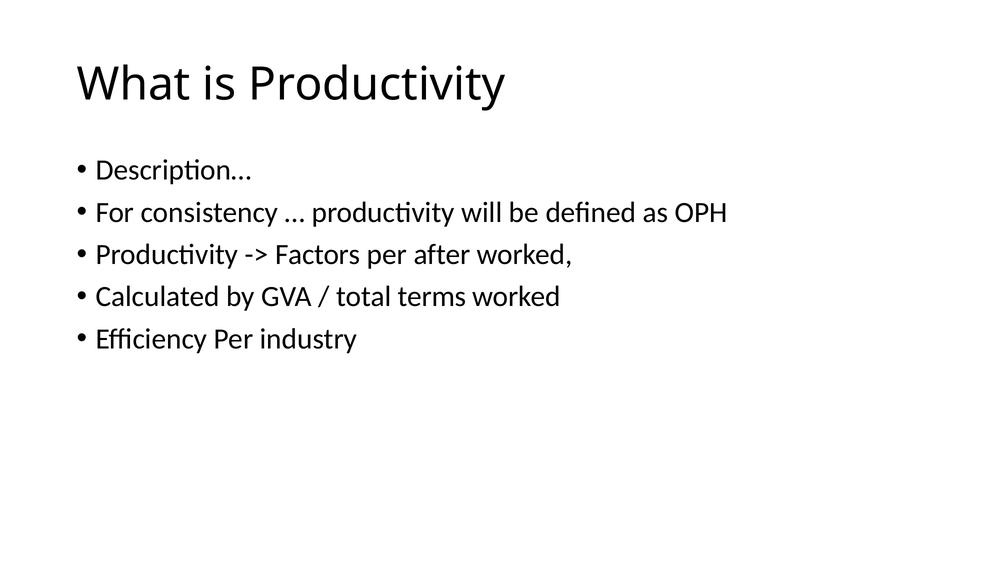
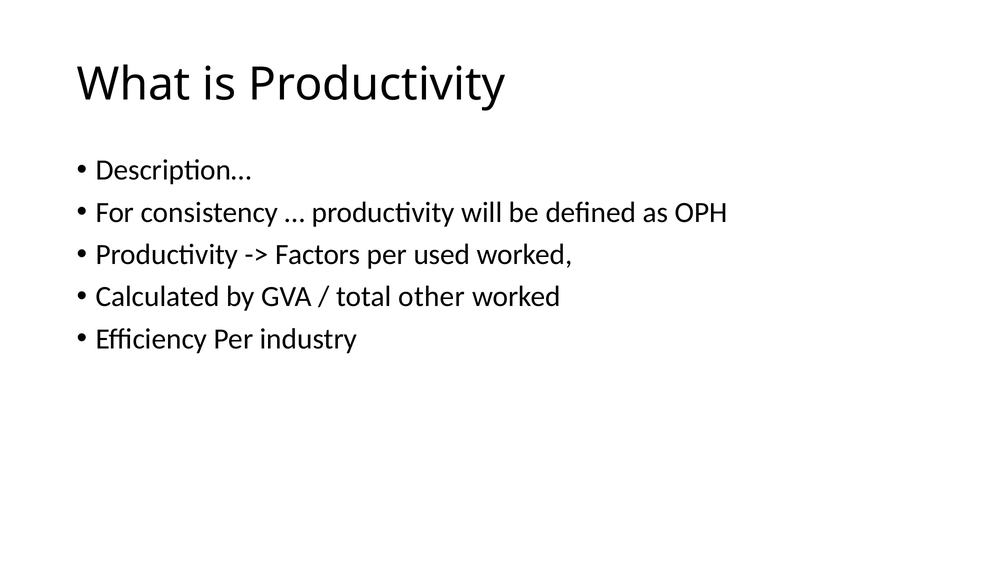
after: after -> used
terms: terms -> other
